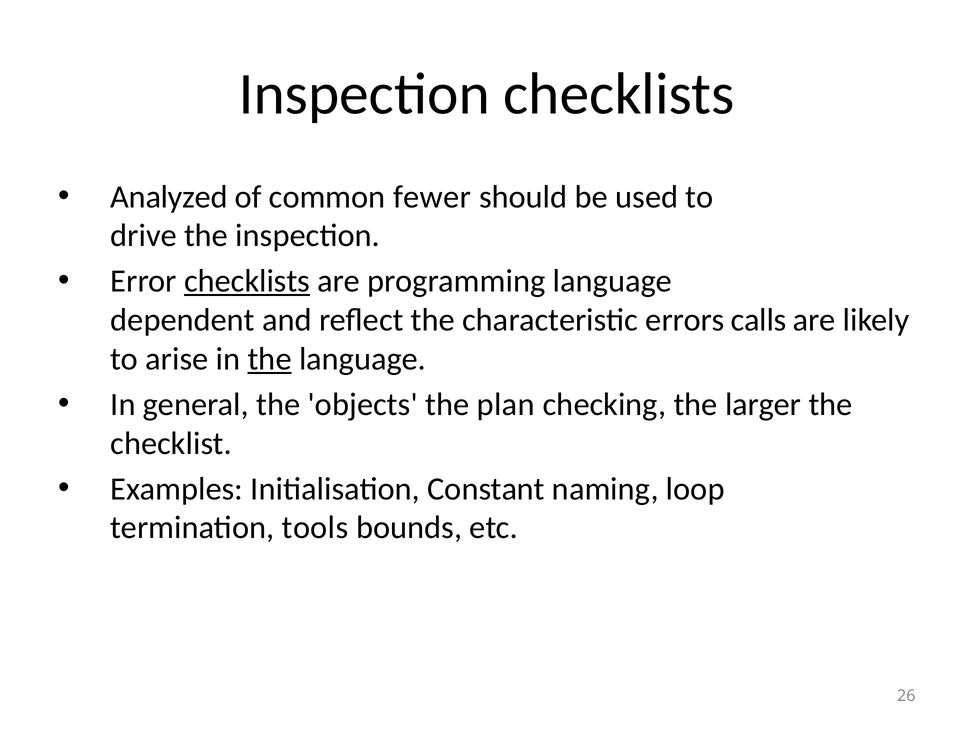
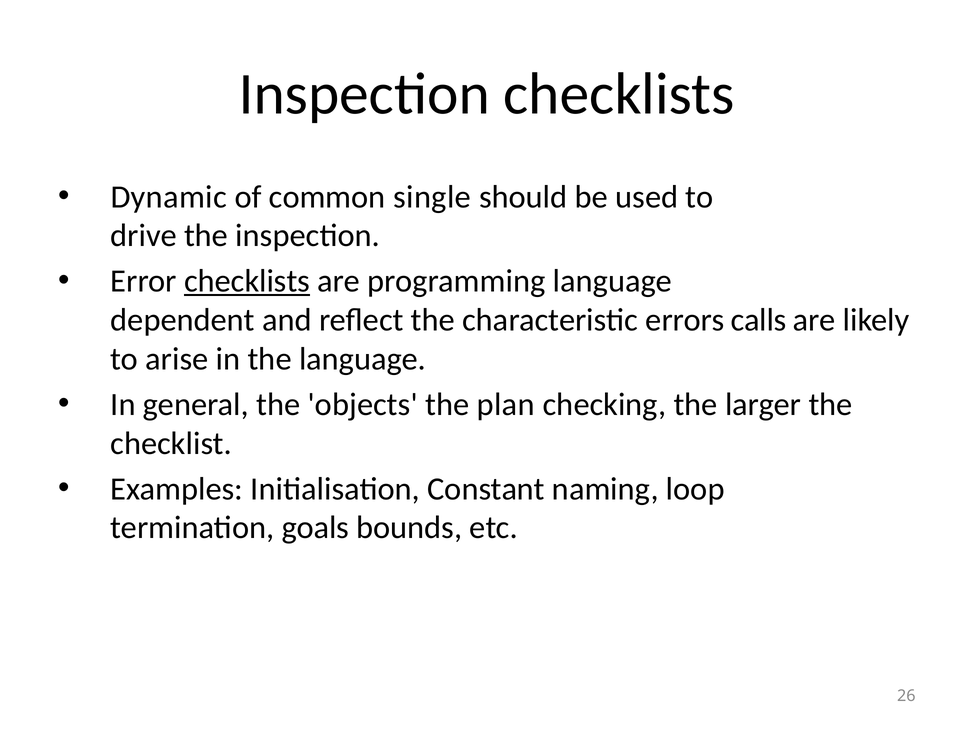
Analyzed: Analyzed -> Dynamic
fewer: fewer -> single
the at (270, 359) underline: present -> none
tools: tools -> goals
